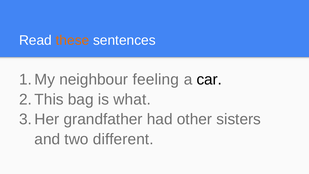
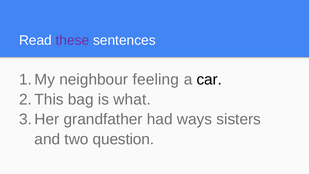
these colour: orange -> purple
other: other -> ways
different: different -> question
